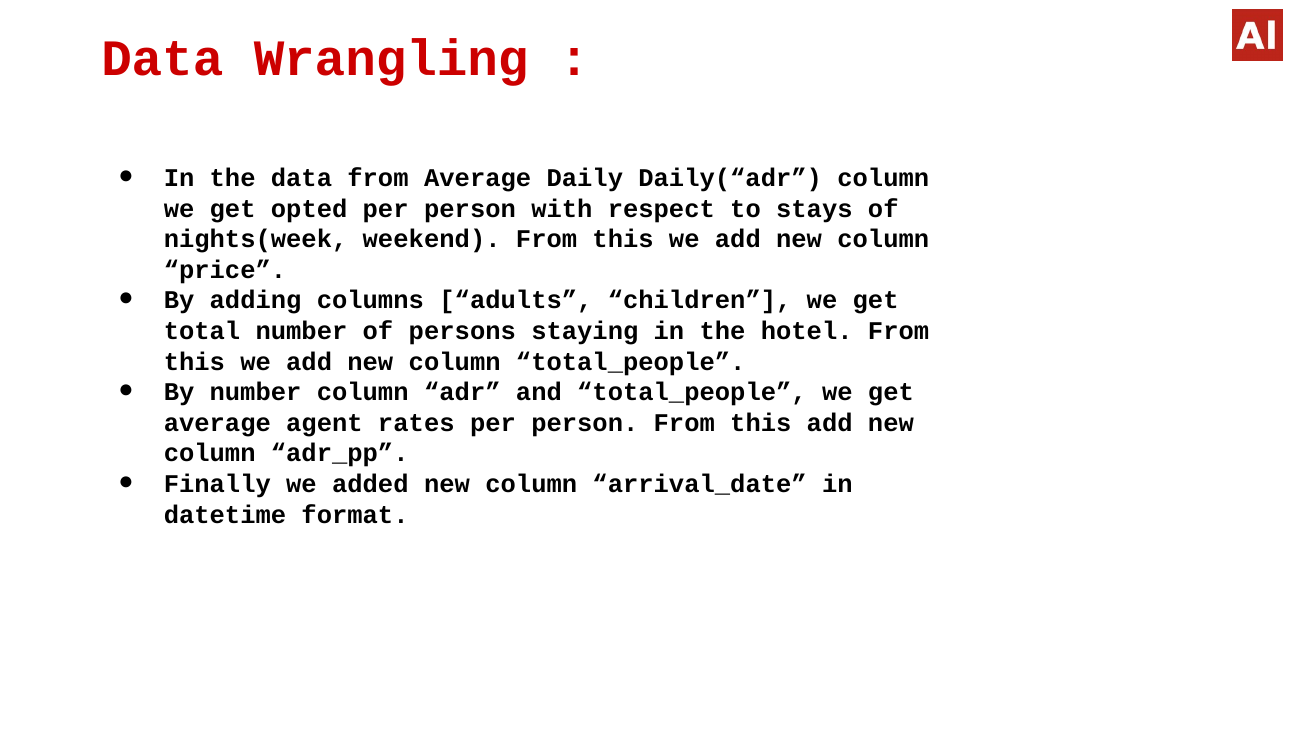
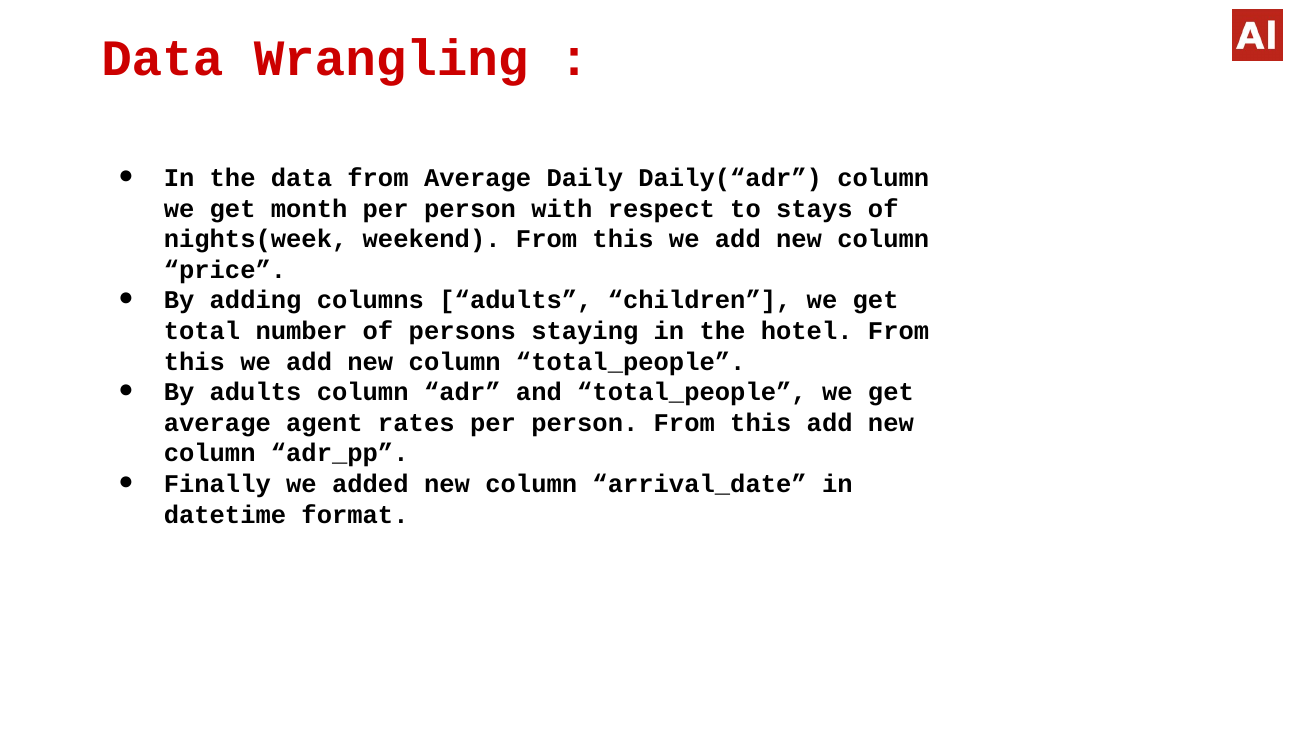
opted: opted -> month
By number: number -> adults
